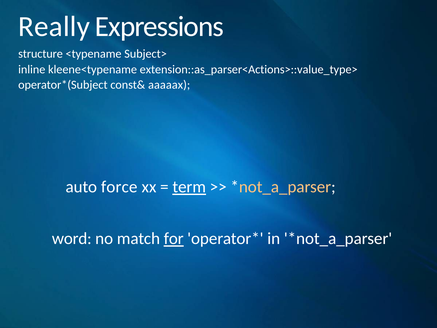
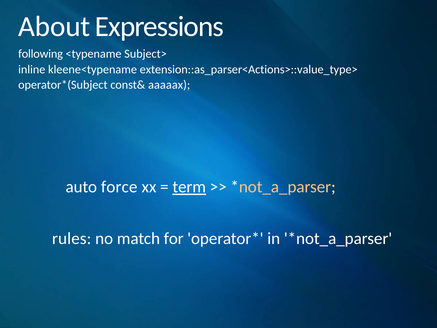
Really: Really -> About
structure: structure -> following
word: word -> rules
for underline: present -> none
